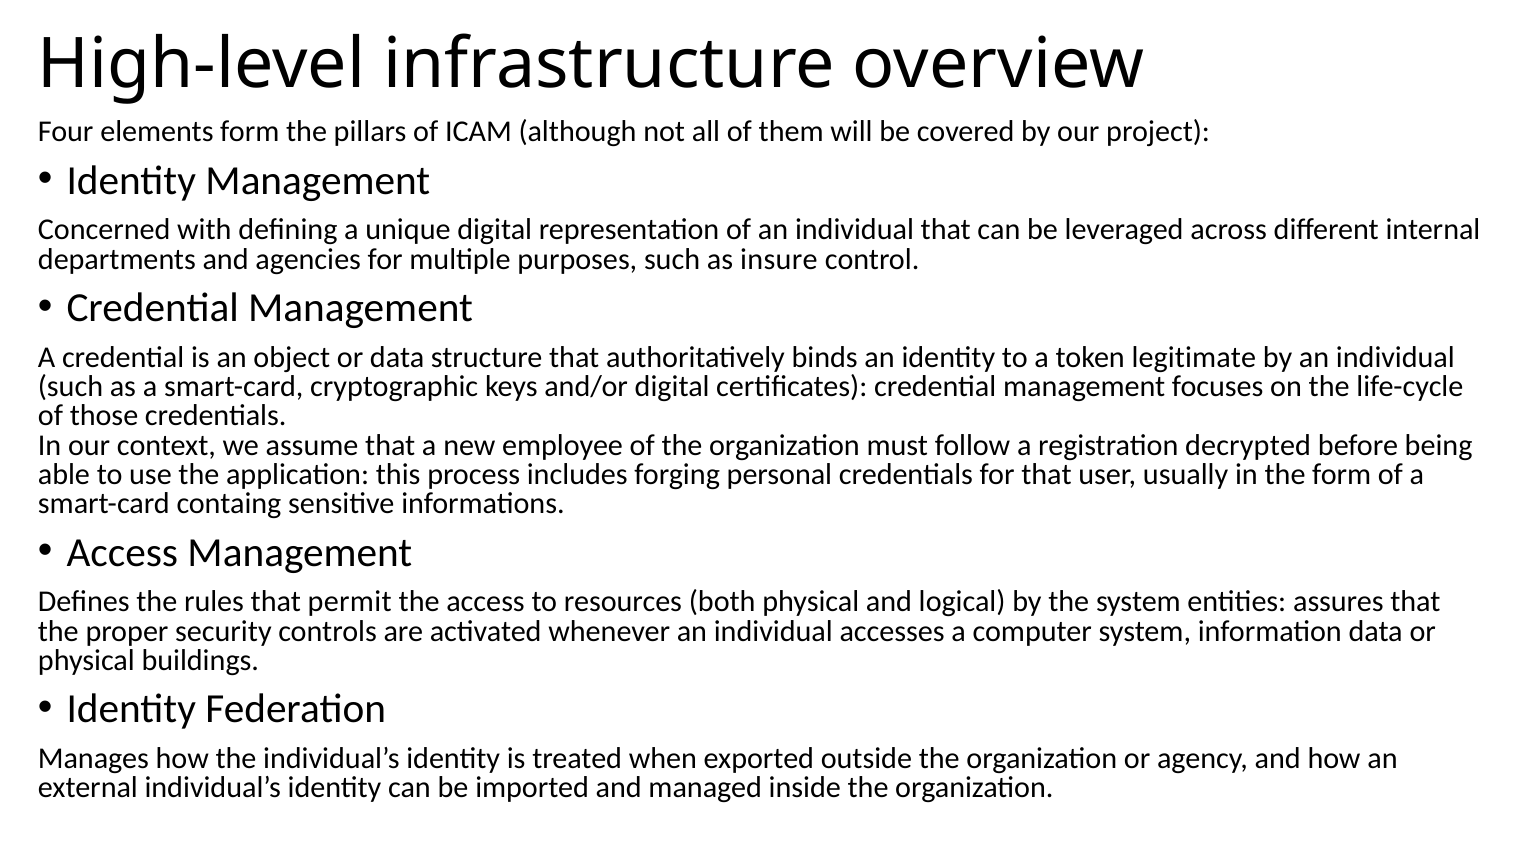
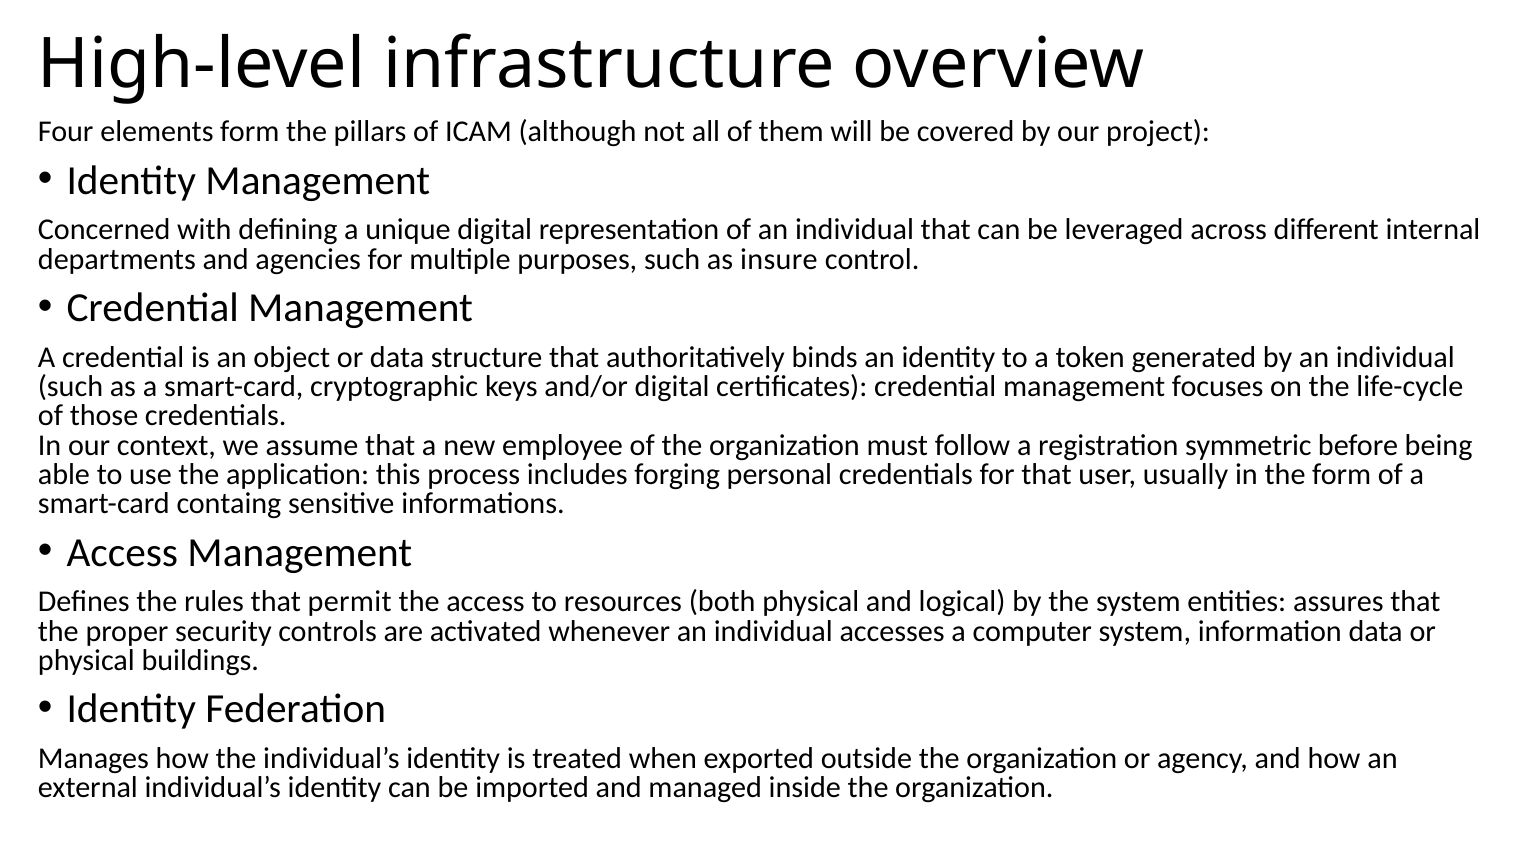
legitimate: legitimate -> generated
decrypted: decrypted -> symmetric
